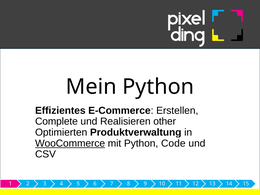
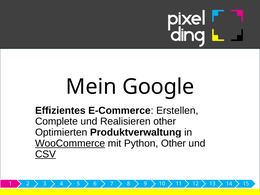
Mein Python: Python -> Google
Python Code: Code -> Other
CSV underline: none -> present
